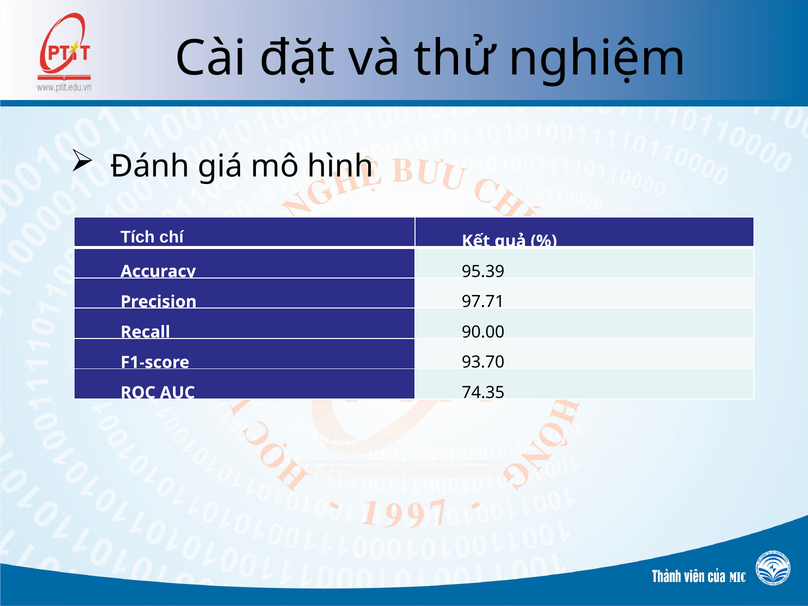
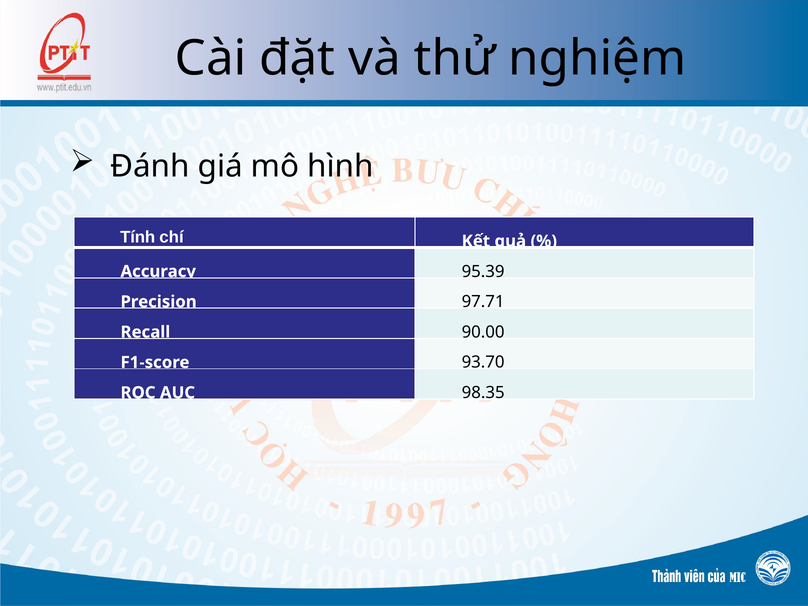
Tích: Tích -> Tính
74.35: 74.35 -> 98.35
